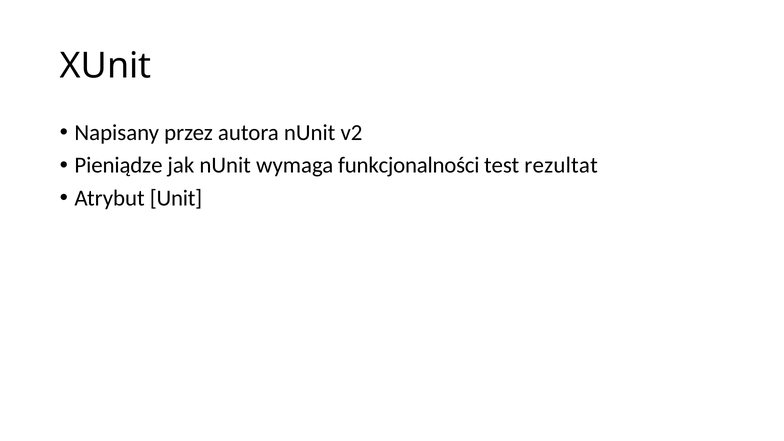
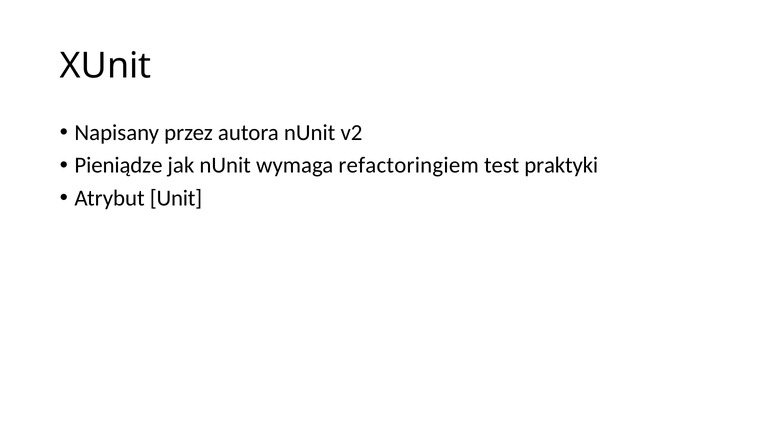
funkcjonalności: funkcjonalności -> refactoringiem
rezultat: rezultat -> praktyki
